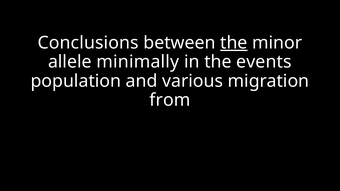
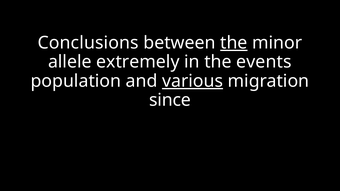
minimally: minimally -> extremely
various underline: none -> present
from: from -> since
